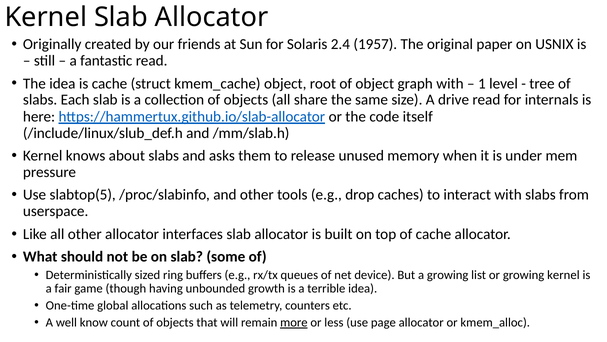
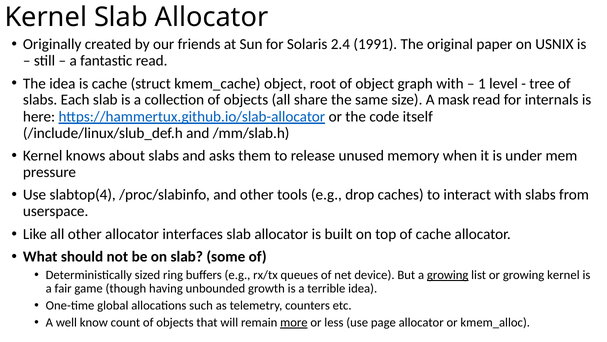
1957: 1957 -> 1991
drive: drive -> mask
slabtop(5: slabtop(5 -> slabtop(4
growing at (448, 275) underline: none -> present
